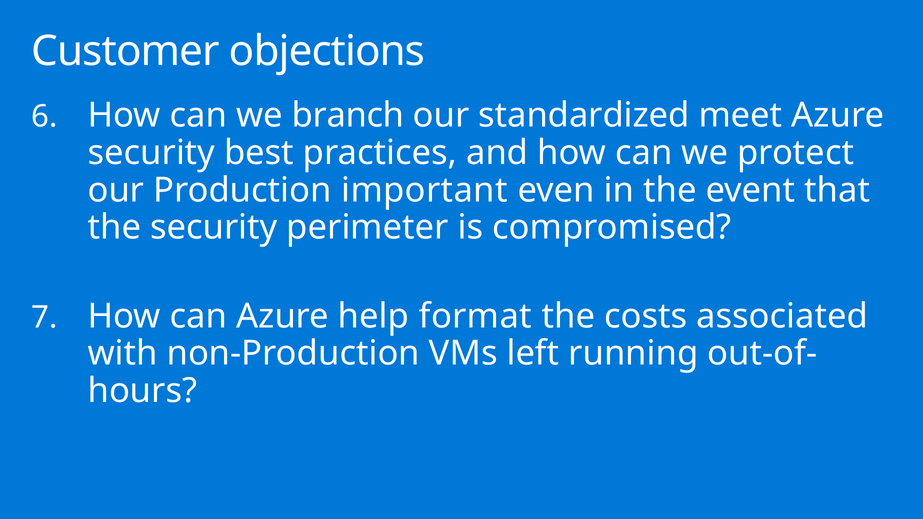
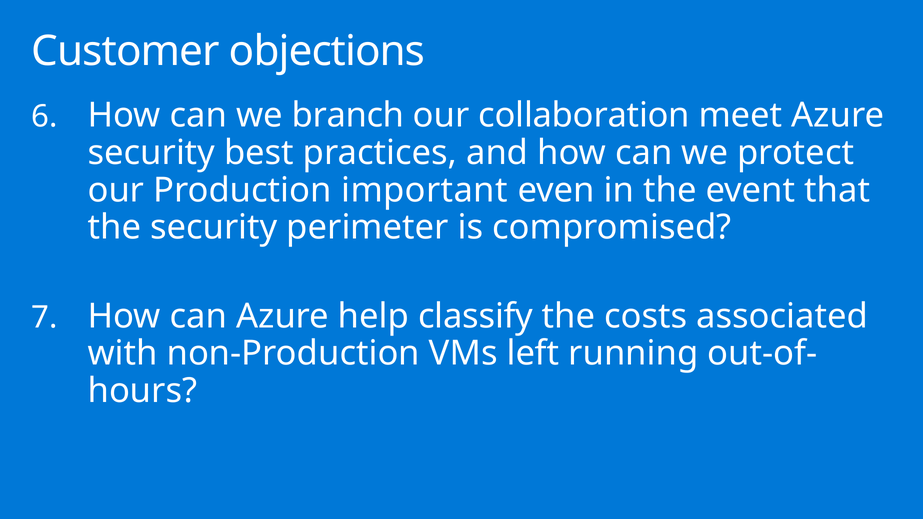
standardized: standardized -> collaboration
format: format -> classify
